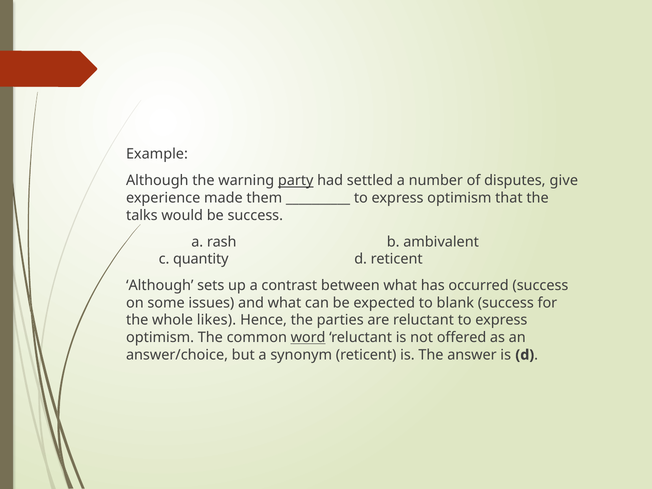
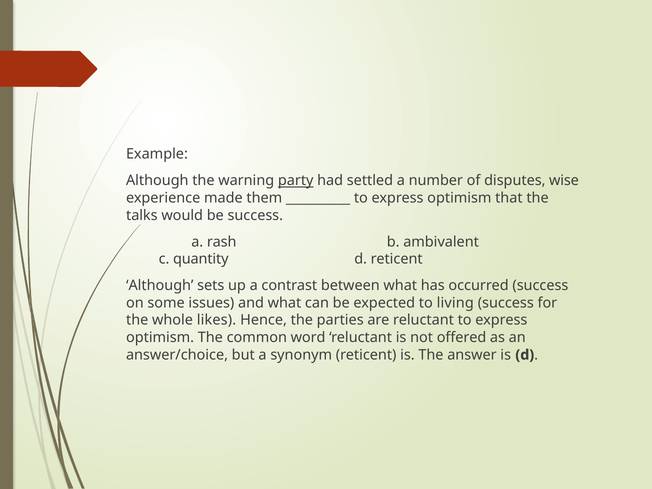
give: give -> wise
blank: blank -> living
word underline: present -> none
